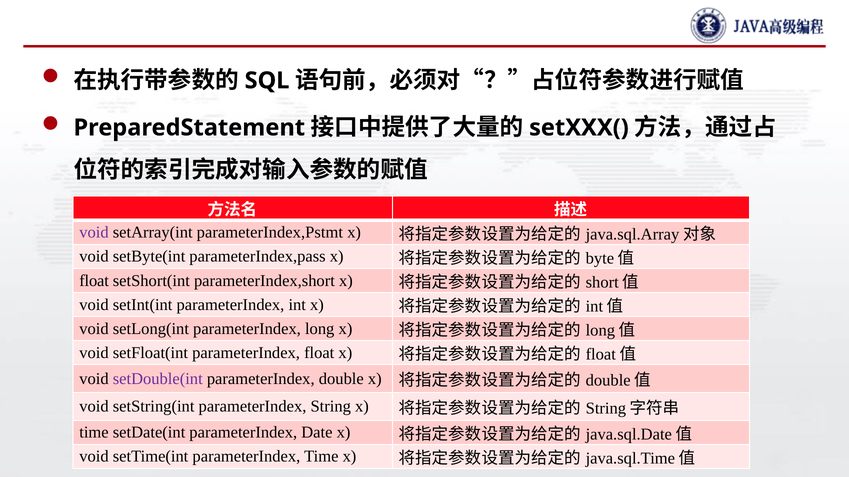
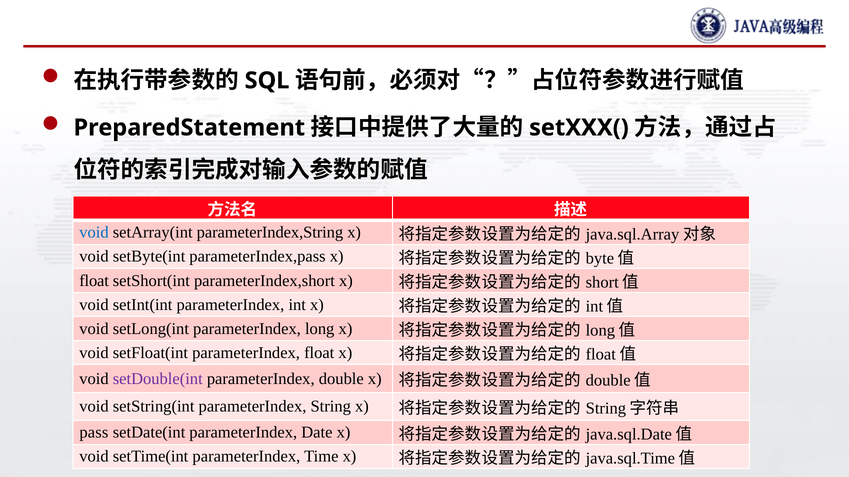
void at (94, 233) colour: purple -> blue
parameterIndex,Pstmt: parameterIndex,Pstmt -> parameterIndex,String
time at (94, 433): time -> pass
